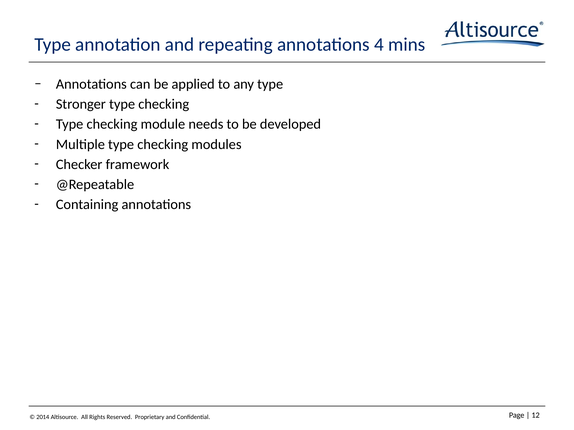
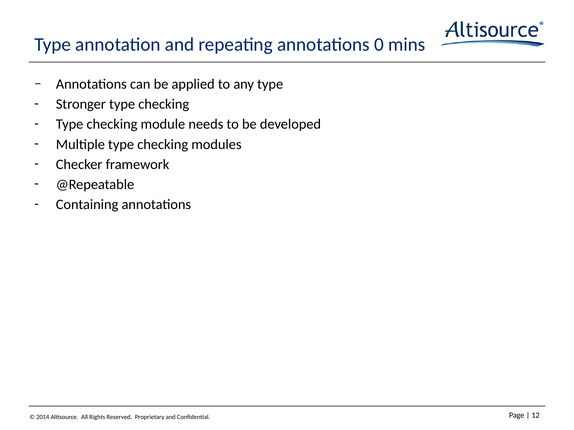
4: 4 -> 0
